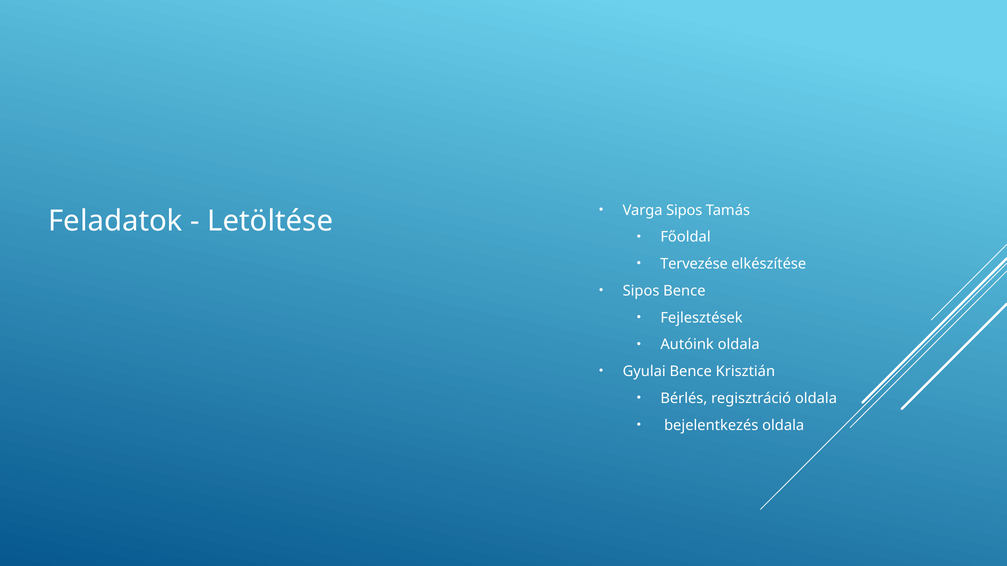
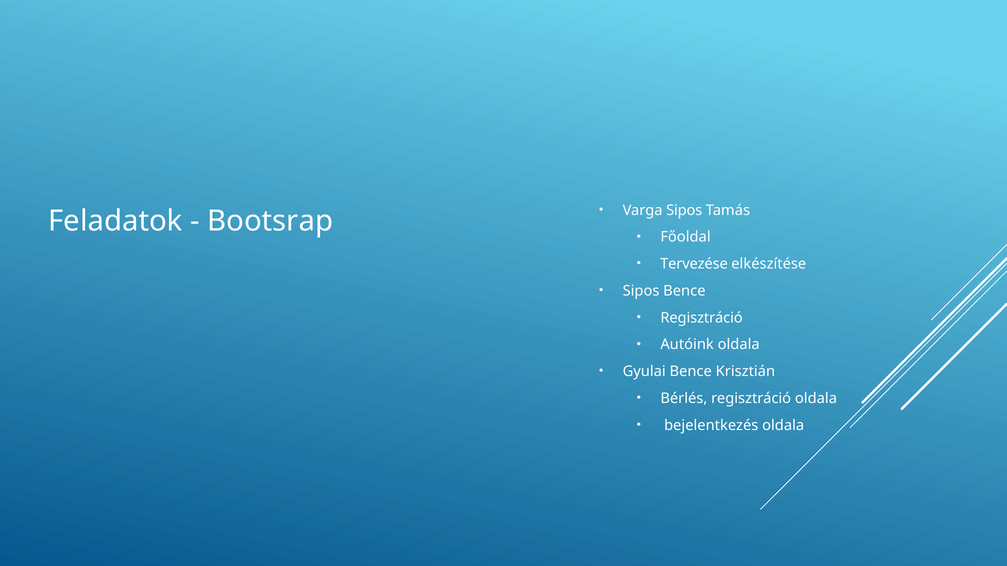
Letöltése: Letöltése -> Bootsrap
Fejlesztések at (702, 318): Fejlesztések -> Regisztráció
